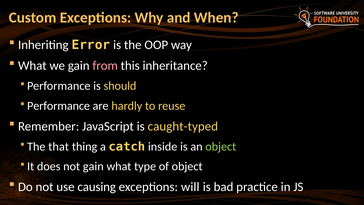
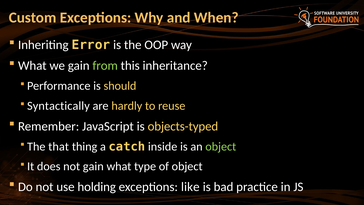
from colour: pink -> light green
Performance at (59, 106): Performance -> Syntactically
caught-typed: caught-typed -> objects-typed
causing: causing -> holding
will: will -> like
